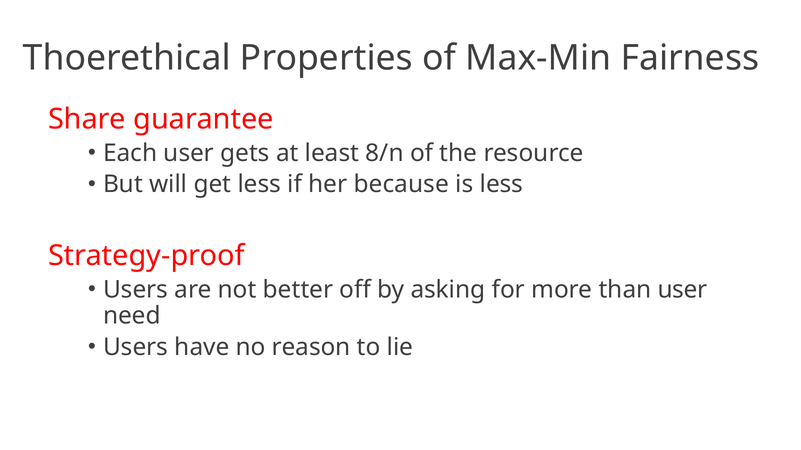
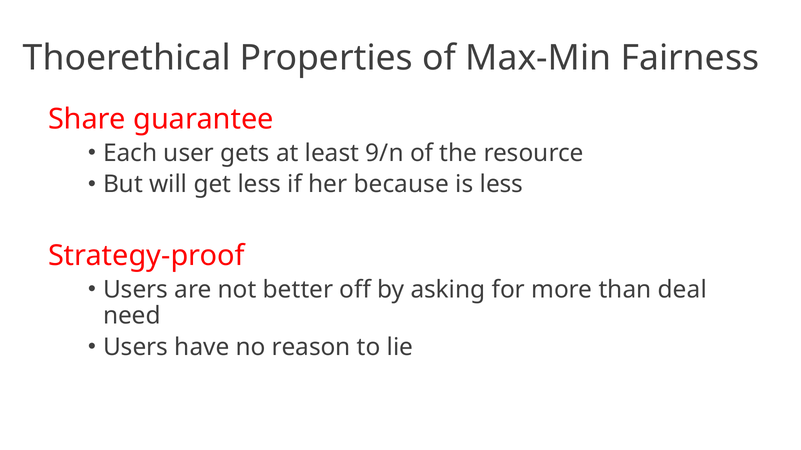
8/n: 8/n -> 9/n
than user: user -> deal
